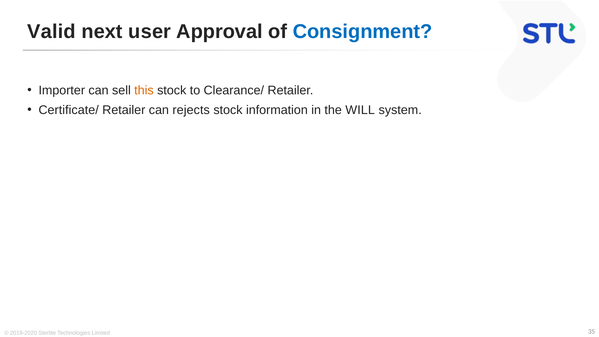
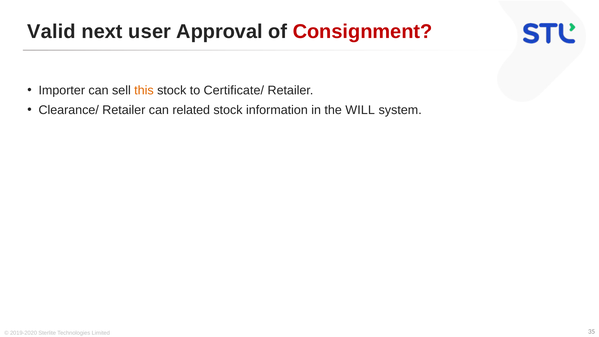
Consignment colour: blue -> red
Clearance/: Clearance/ -> Certificate/
Certificate/: Certificate/ -> Clearance/
rejects: rejects -> related
